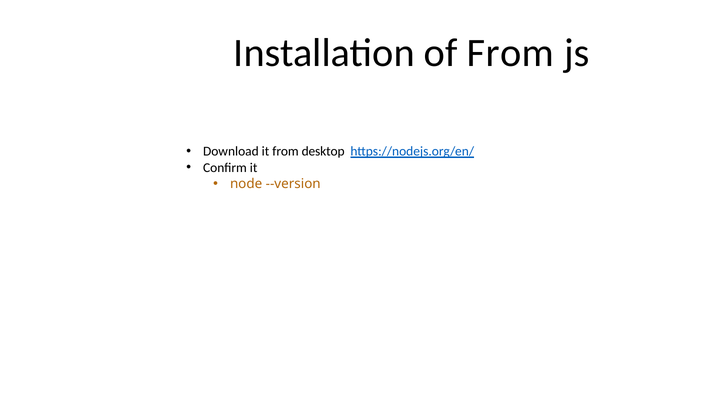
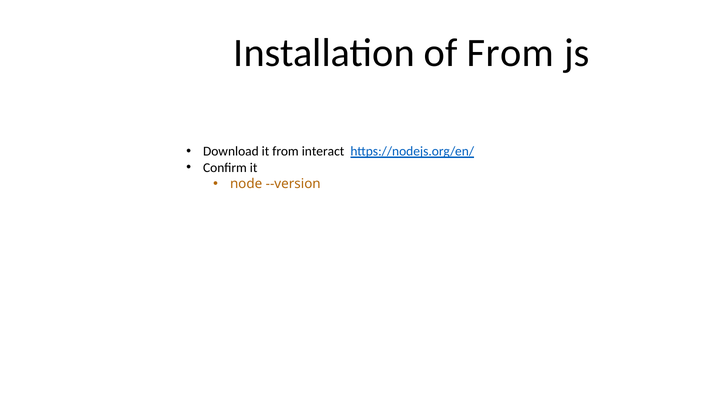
desktop: desktop -> interact
